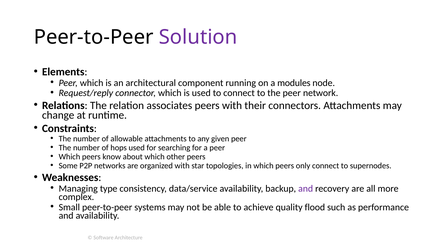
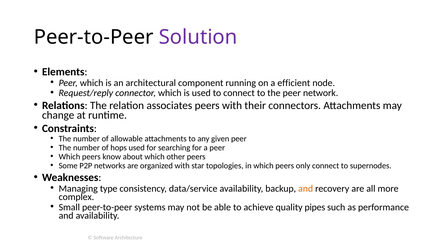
modules: modules -> efficient
and at (306, 189) colour: purple -> orange
flood: flood -> pipes
